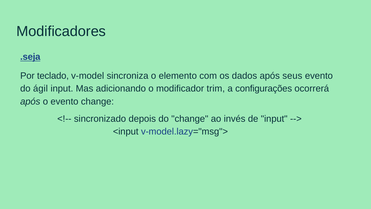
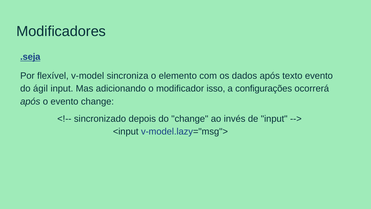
teclado: teclado -> flexível
seus: seus -> texto
trim: trim -> isso
